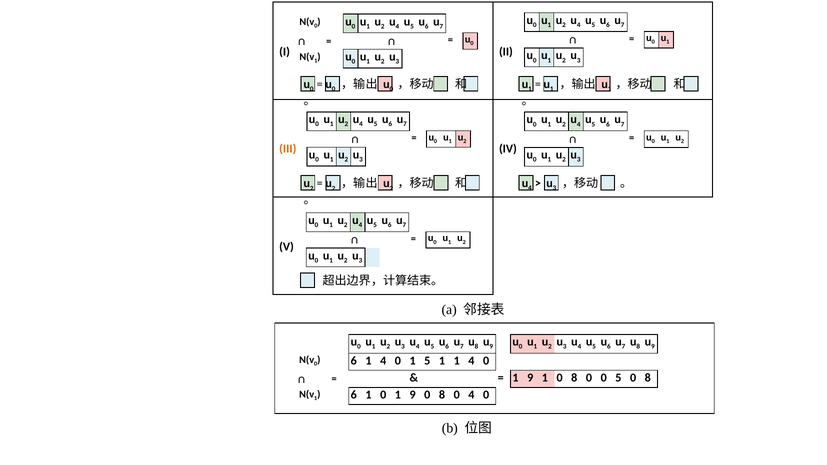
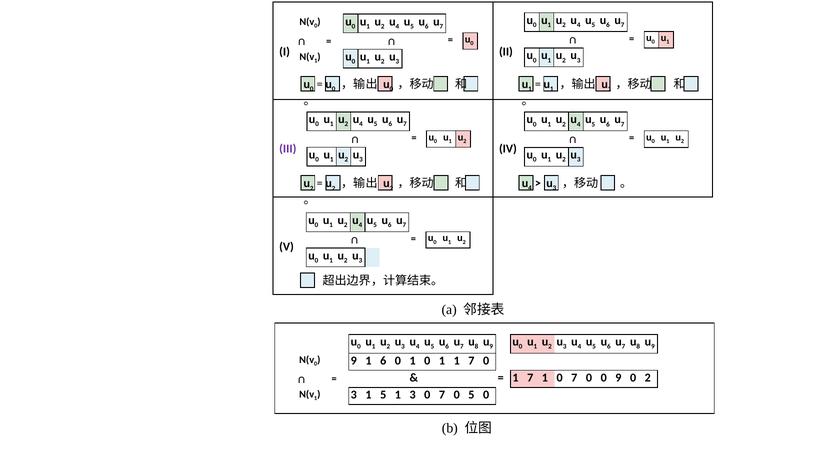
III colour: orange -> purple
6 at (354, 361): 6 -> 9
4 at (383, 361): 4 -> 6
0 1 5: 5 -> 0
1 1 4: 4 -> 7
9 at (530, 378): 9 -> 7
1 0 8: 8 -> 7
0 5: 5 -> 9
8 at (648, 378): 8 -> 2
6 at (354, 395): 6 -> 3
0 at (383, 395): 0 -> 5
9 at (413, 395): 9 -> 3
8 at (442, 395): 8 -> 7
0 4: 4 -> 5
